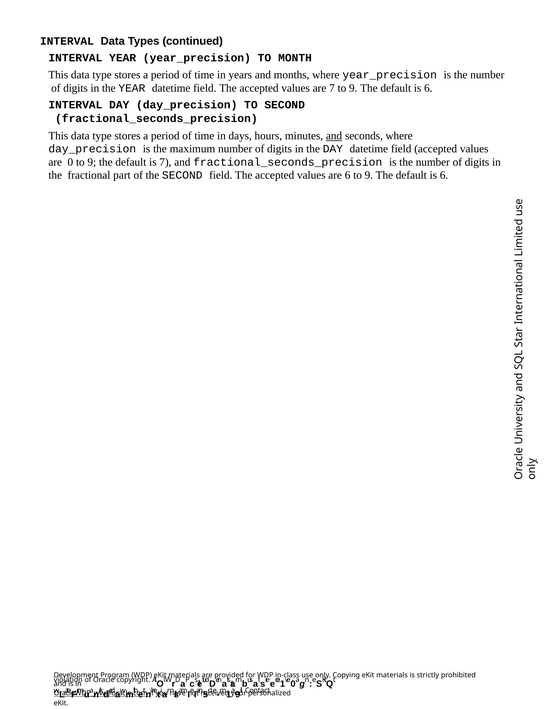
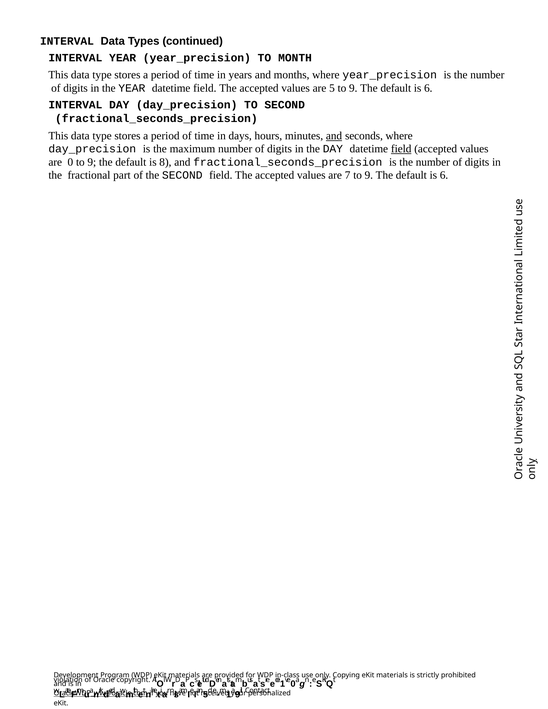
are 7: 7 -> 5
field at (401, 149) underline: none -> present
is 7: 7 -> 8
are 6: 6 -> 7
